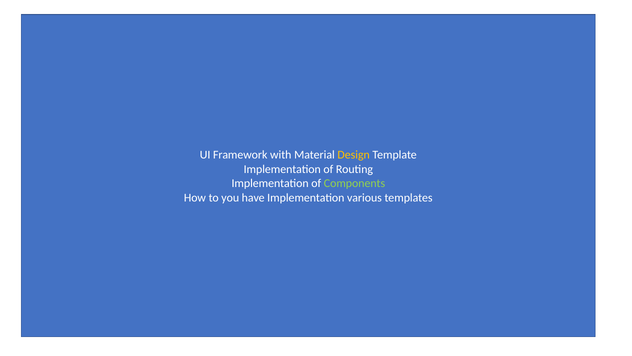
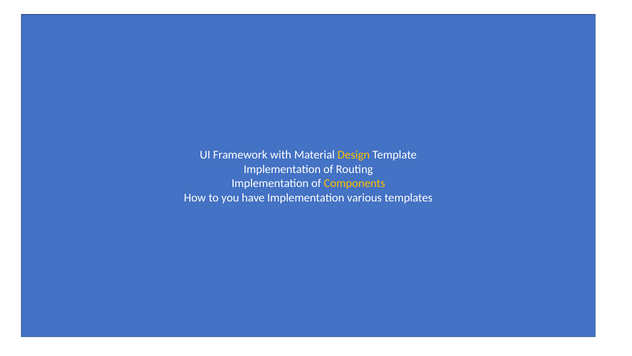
Components colour: light green -> yellow
